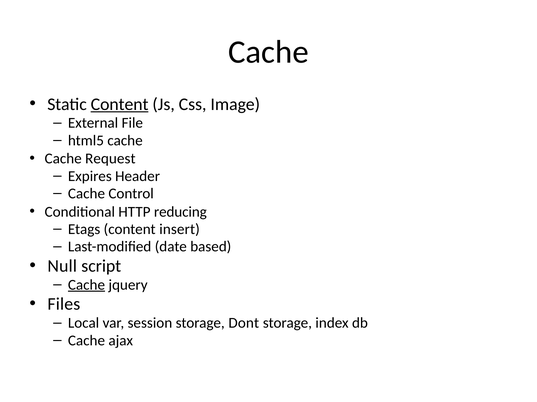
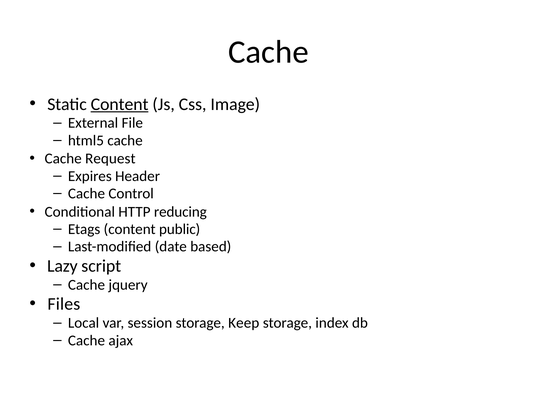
insert: insert -> public
Null: Null -> Lazy
Cache at (86, 285) underline: present -> none
Dont: Dont -> Keep
